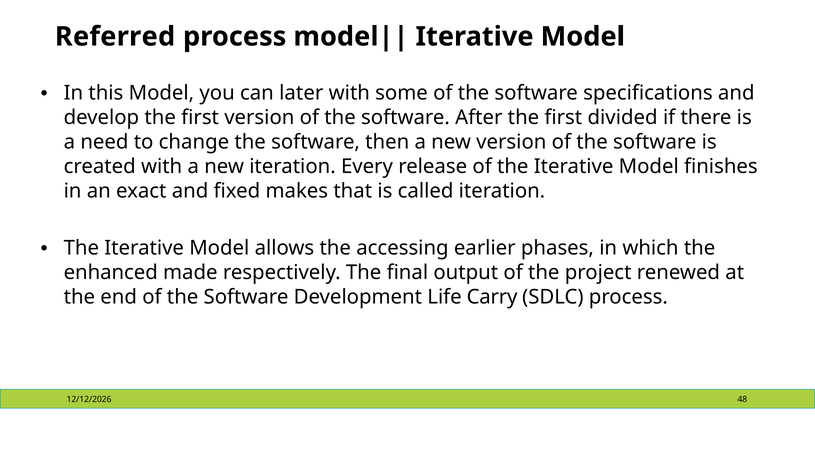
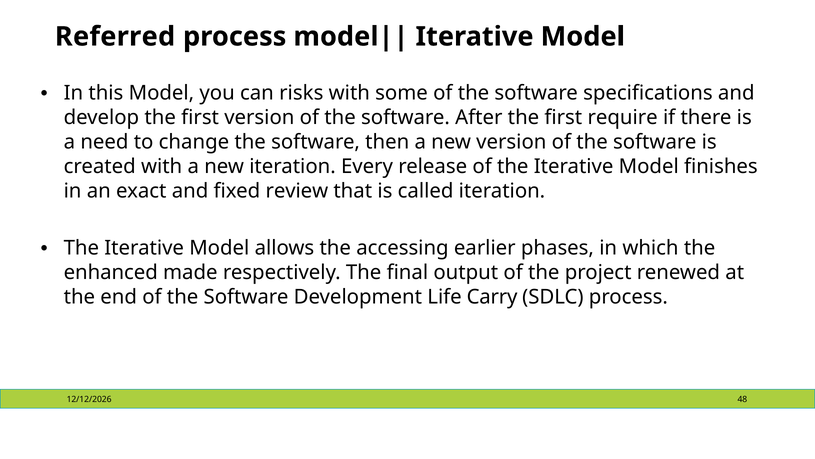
later: later -> risks
divided: divided -> require
makes: makes -> review
